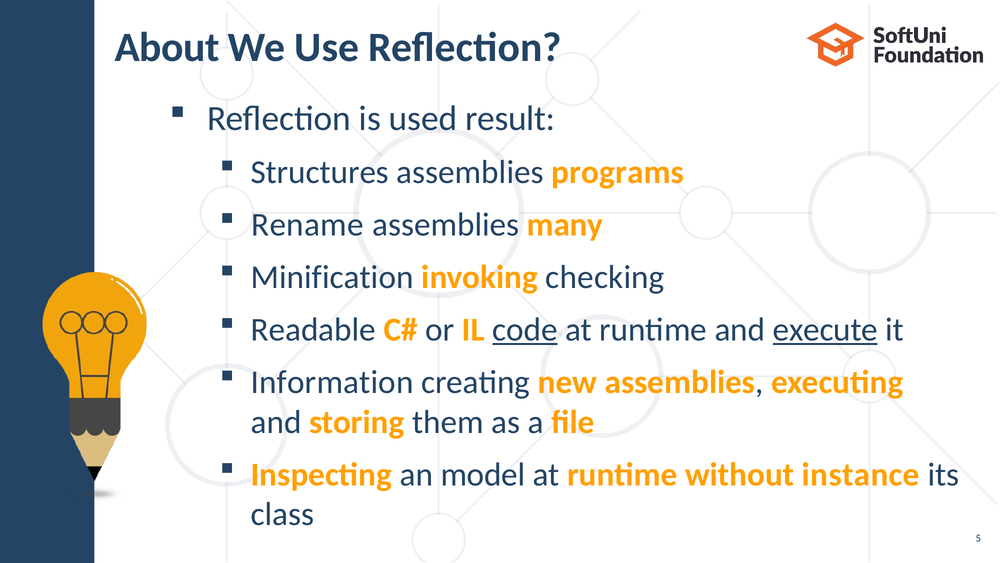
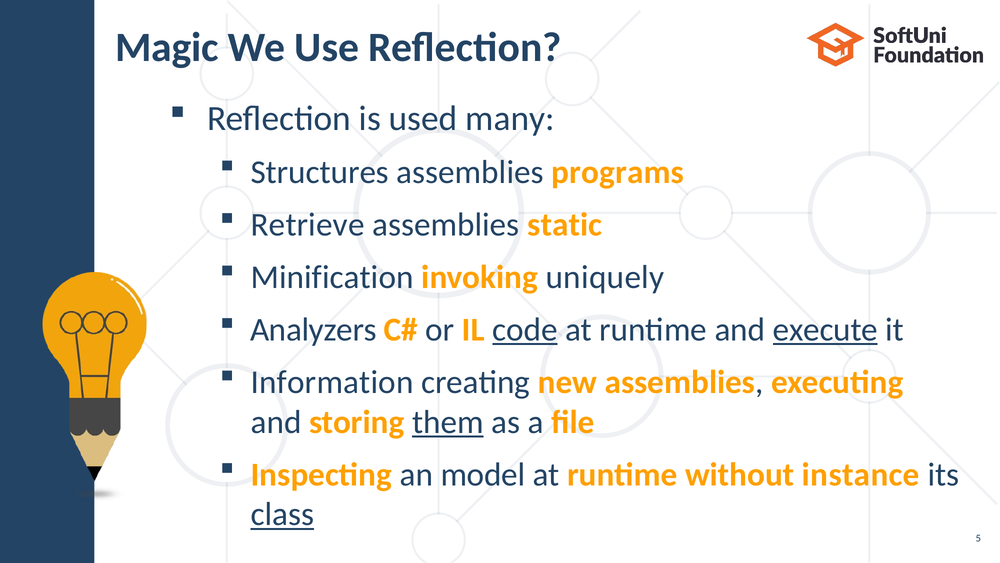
About: About -> Magic
result: result -> many
Rename: Rename -> Retrieve
many: many -> static
checking: checking -> uniquely
Readable: Readable -> Analyzers
them underline: none -> present
class underline: none -> present
